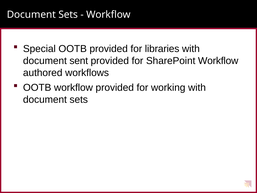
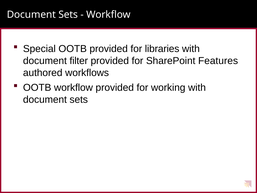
sent: sent -> filter
SharePoint Workflow: Workflow -> Features
